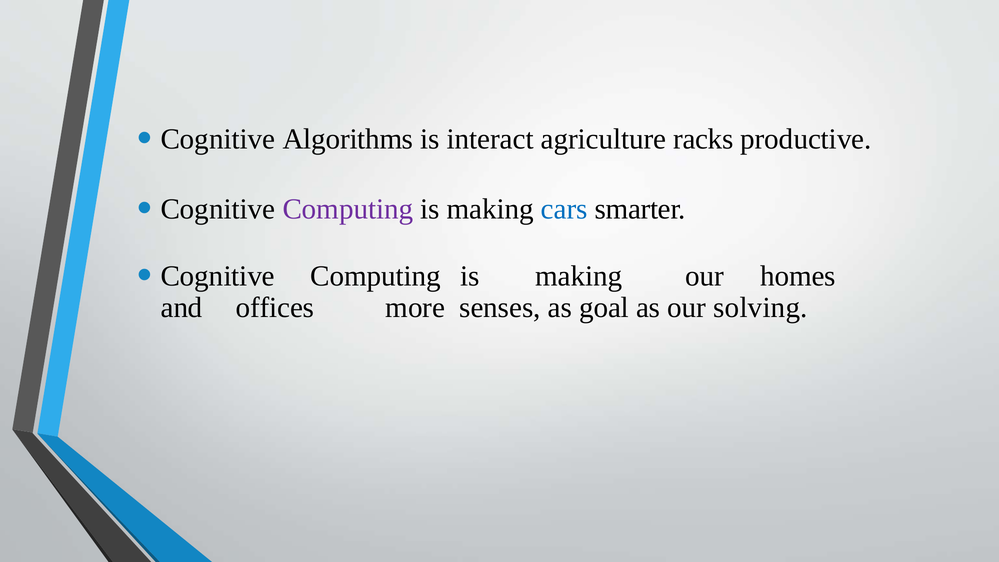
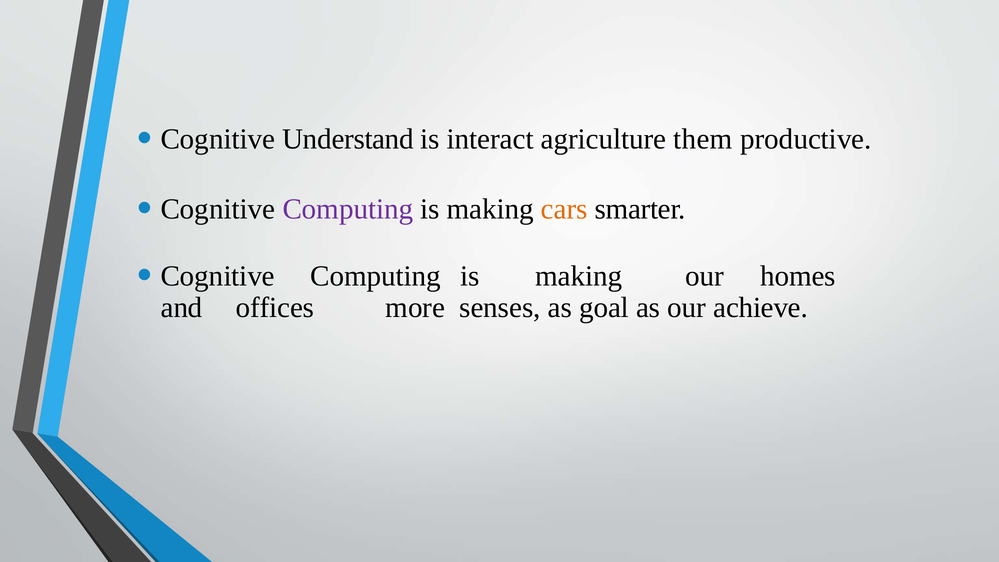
Algorithms: Algorithms -> Understand
racks: racks -> them
cars colour: blue -> orange
solving: solving -> achieve
